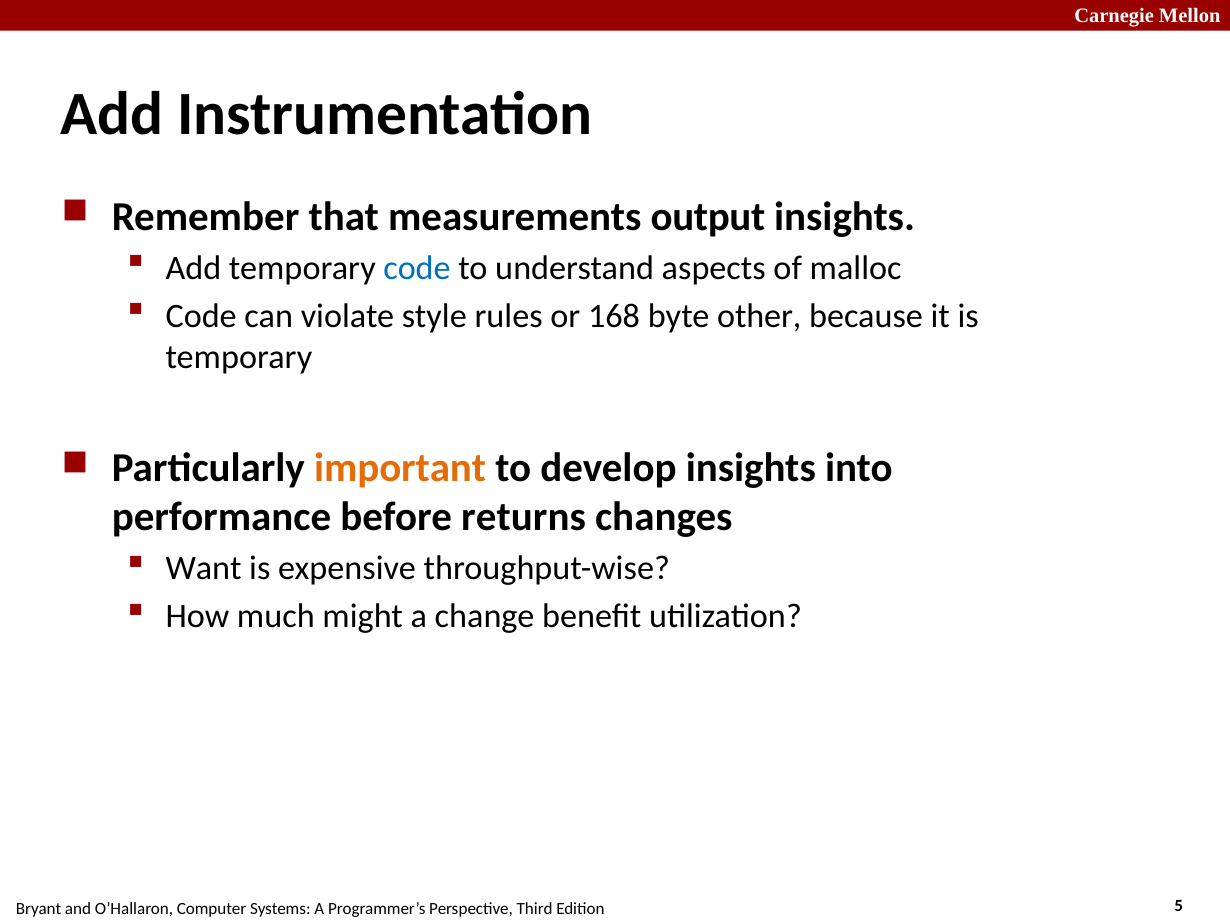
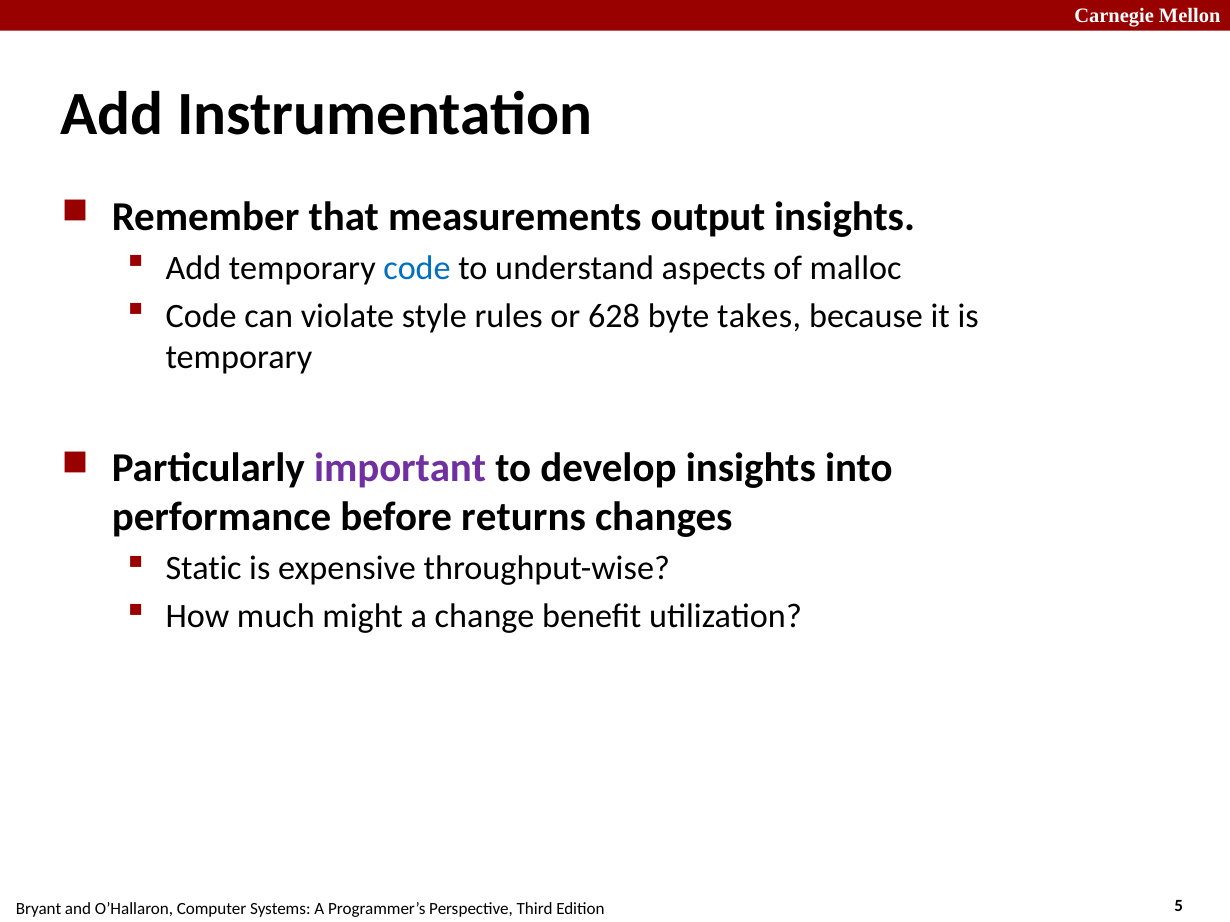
168: 168 -> 628
other: other -> takes
important colour: orange -> purple
Want: Want -> Static
